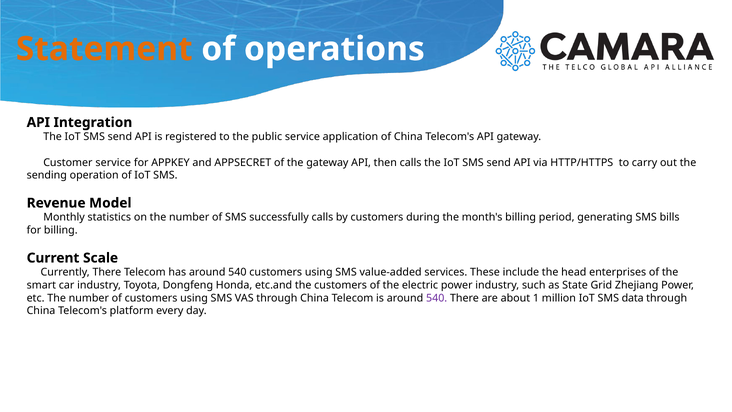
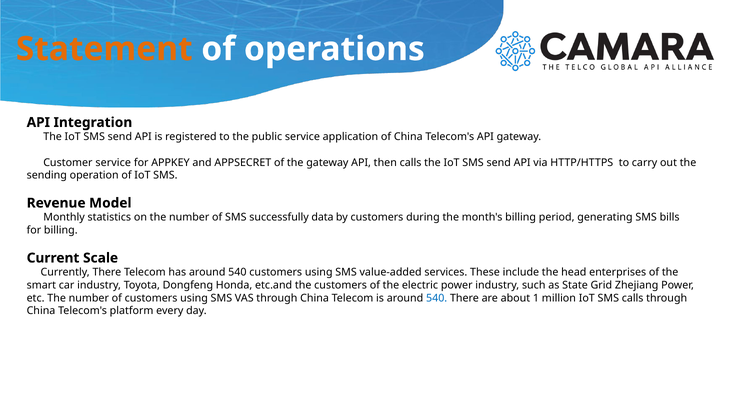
successfully calls: calls -> data
540 at (437, 298) colour: purple -> blue
SMS data: data -> calls
